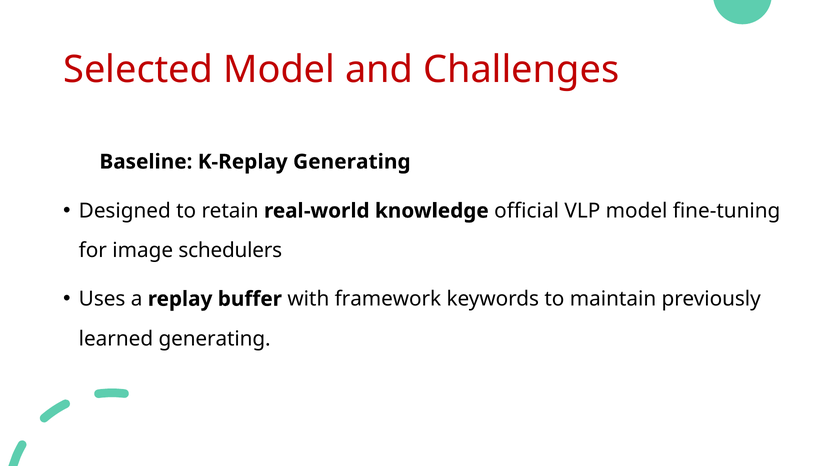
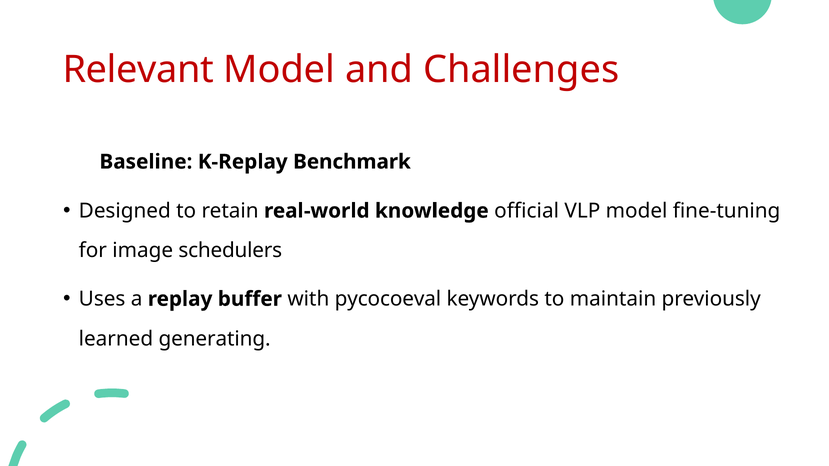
Selected: Selected -> Relevant
K-Replay Generating: Generating -> Benchmark
framework: framework -> pycocoeval
